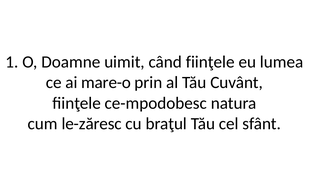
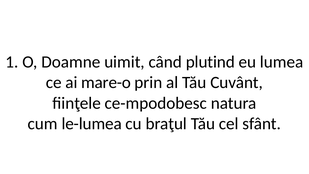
când fiinţele: fiinţele -> plutind
le-zăresc: le-zăresc -> le-lumea
